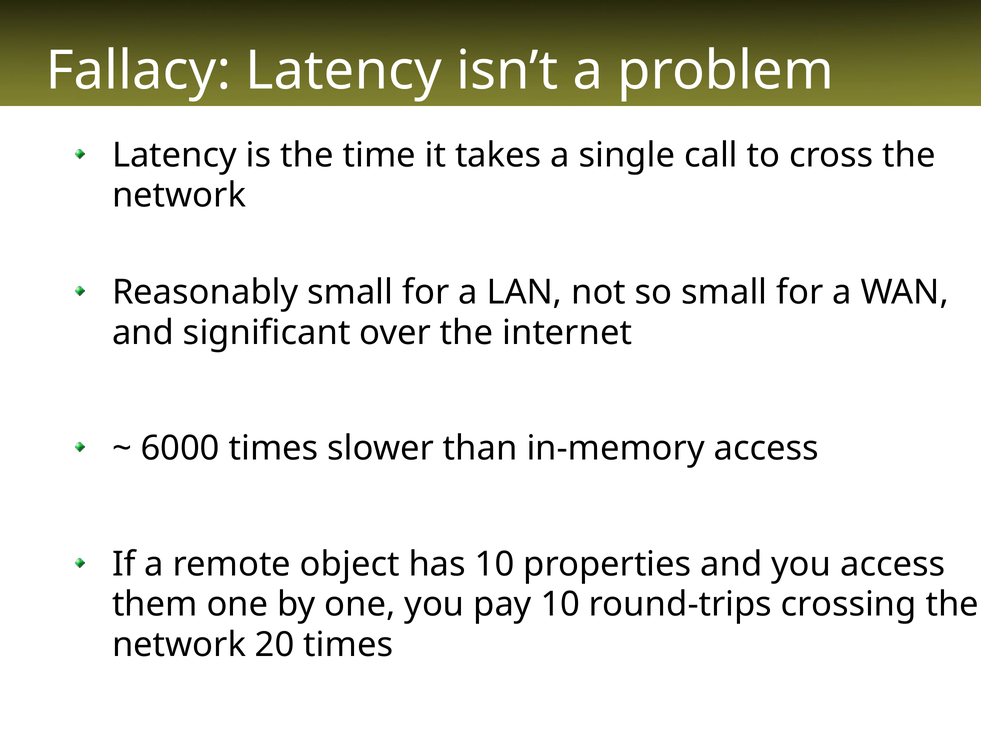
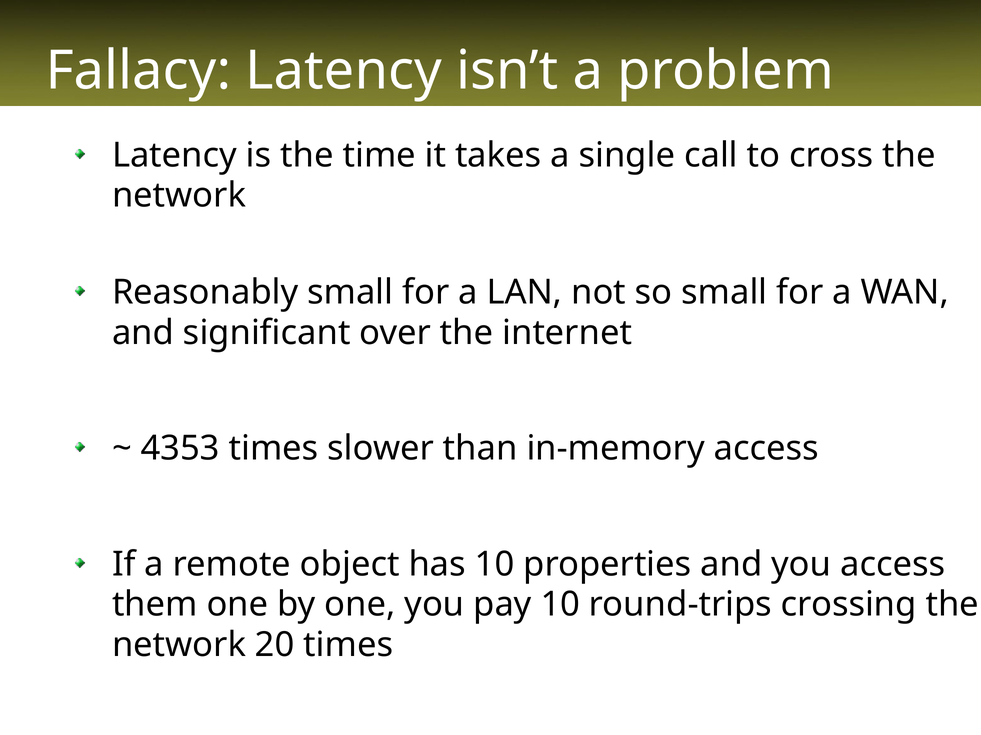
6000: 6000 -> 4353
